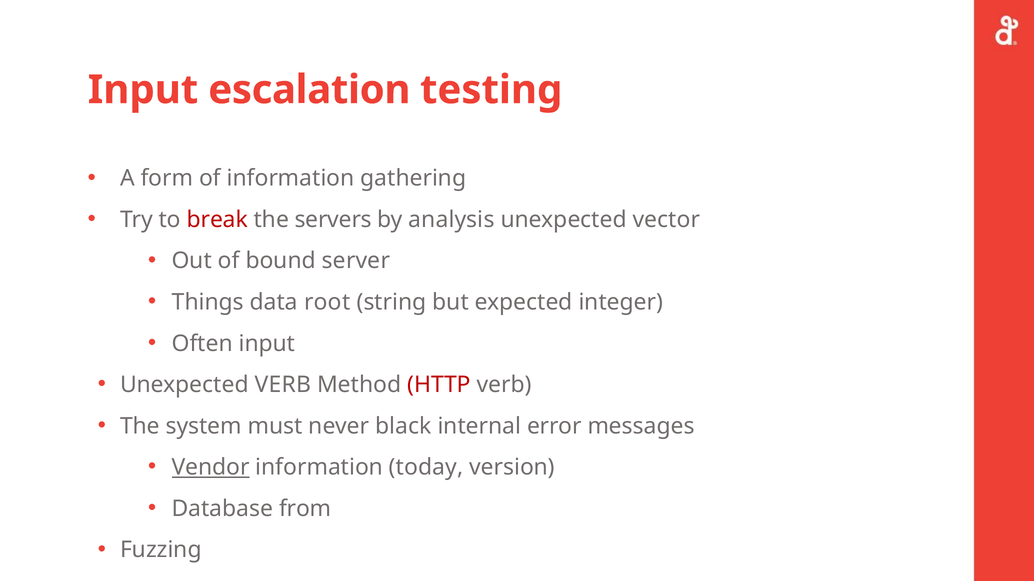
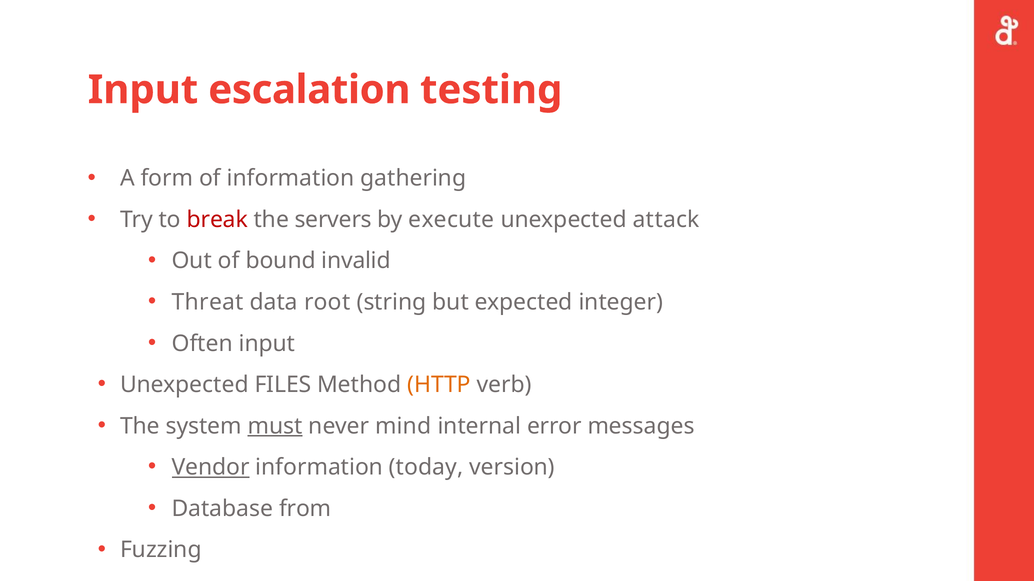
analysis: analysis -> execute
vector: vector -> attack
server: server -> invalid
Things: Things -> Threat
Unexpected VERB: VERB -> FILES
HTTP colour: red -> orange
must underline: none -> present
black: black -> mind
